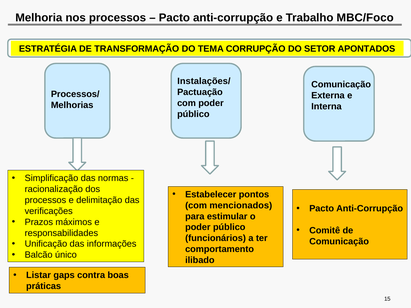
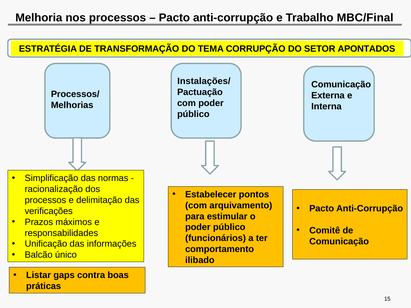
MBC/Foco: MBC/Foco -> MBC/Final
mencionados: mencionados -> arquivamento
